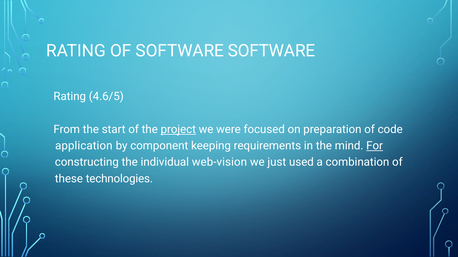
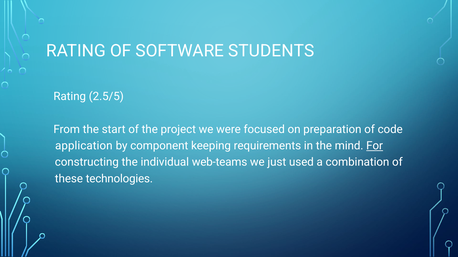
SOFTWARE SOFTWARE: SOFTWARE -> STUDENTS
4.6/5: 4.6/5 -> 2.5/5
project underline: present -> none
web-vision: web-vision -> web-teams
